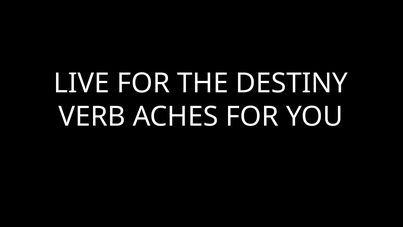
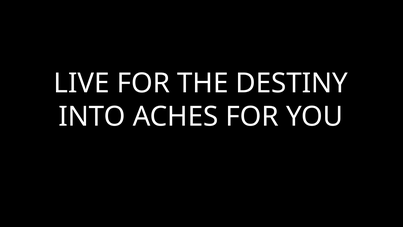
VERB: VERB -> INTO
